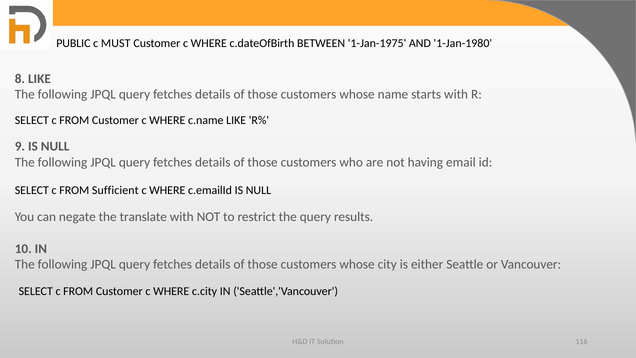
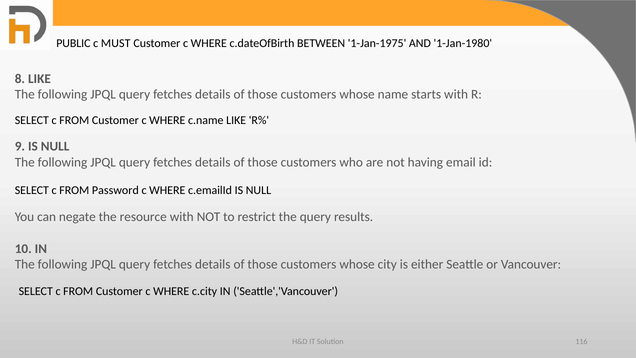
Sufficient: Sufficient -> Password
translate: translate -> resource
